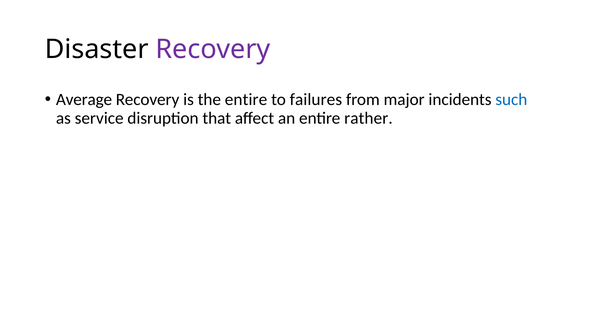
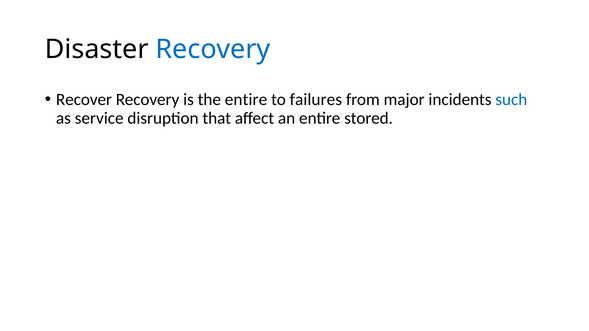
Recovery at (213, 49) colour: purple -> blue
Average: Average -> Recover
rather: rather -> stored
